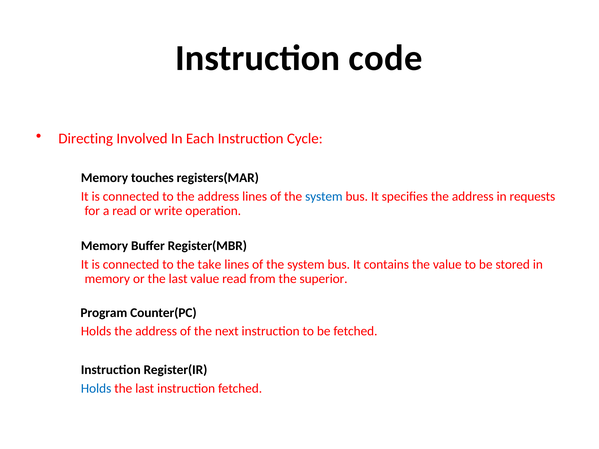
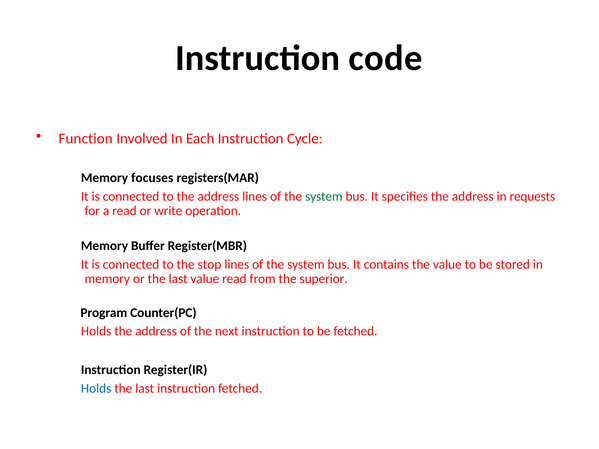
Directing: Directing -> Function
touches: touches -> focuses
system at (324, 197) colour: blue -> green
take: take -> stop
